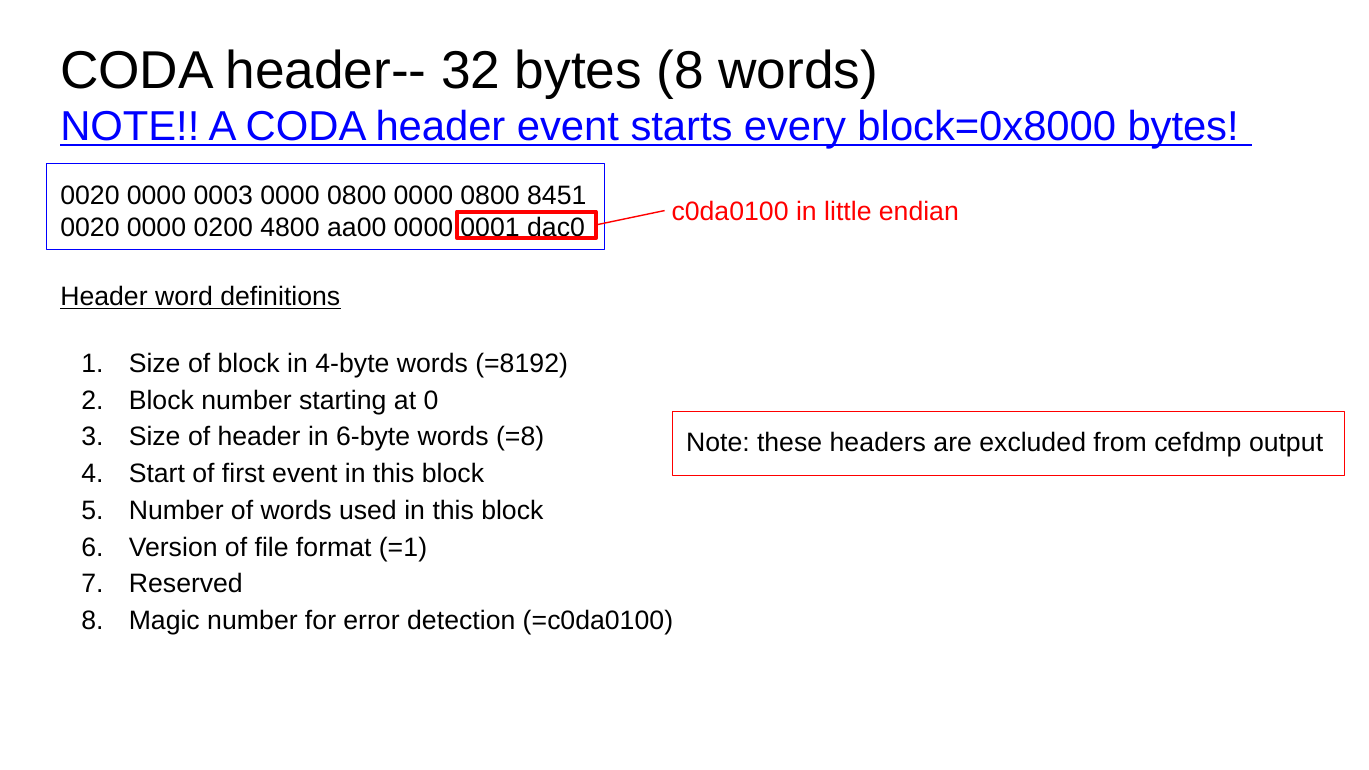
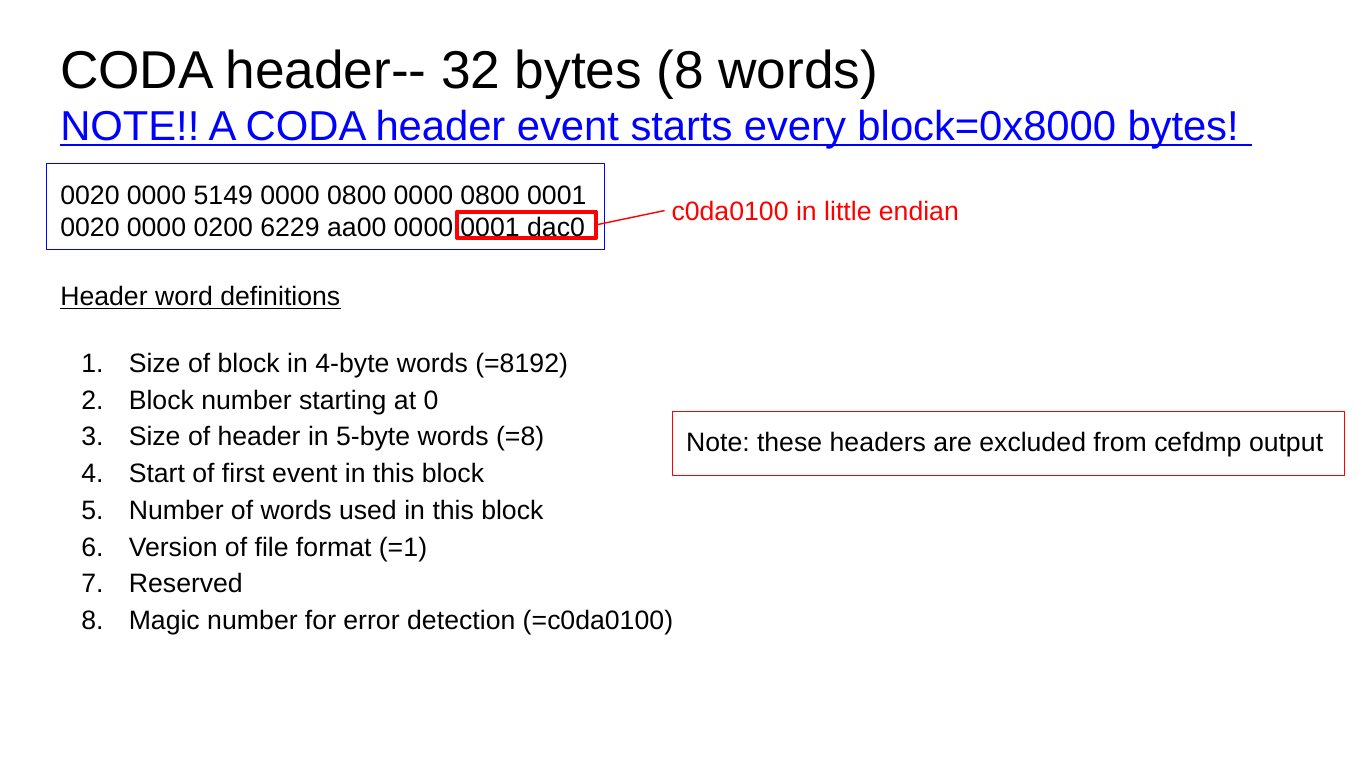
0003: 0003 -> 5149
0800 8451: 8451 -> 0001
4800: 4800 -> 6229
6-byte: 6-byte -> 5-byte
